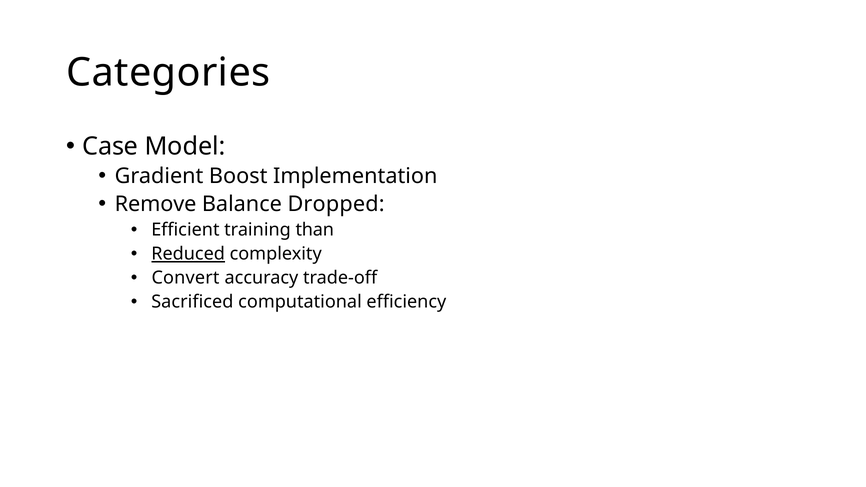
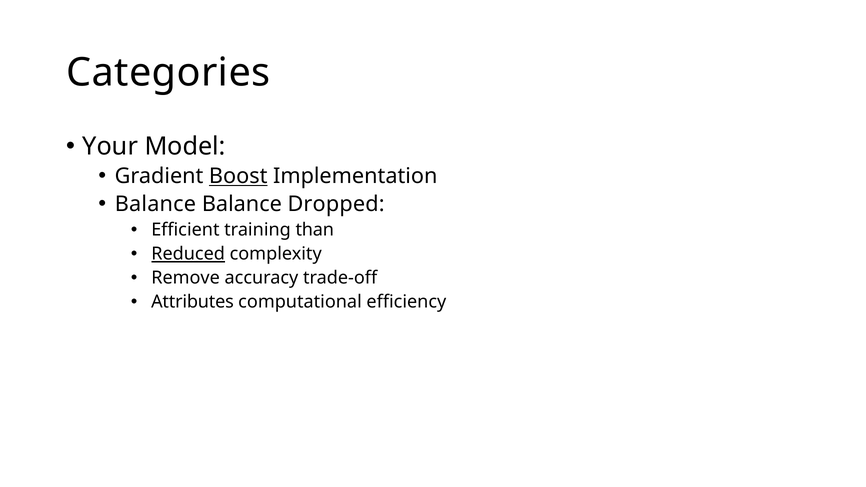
Case: Case -> Your
Boost underline: none -> present
Remove at (156, 204): Remove -> Balance
Convert: Convert -> Remove
Sacrificed: Sacrificed -> Attributes
